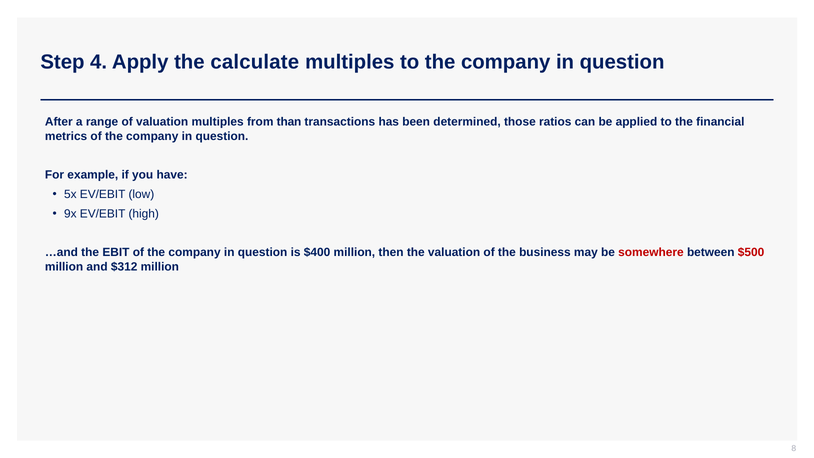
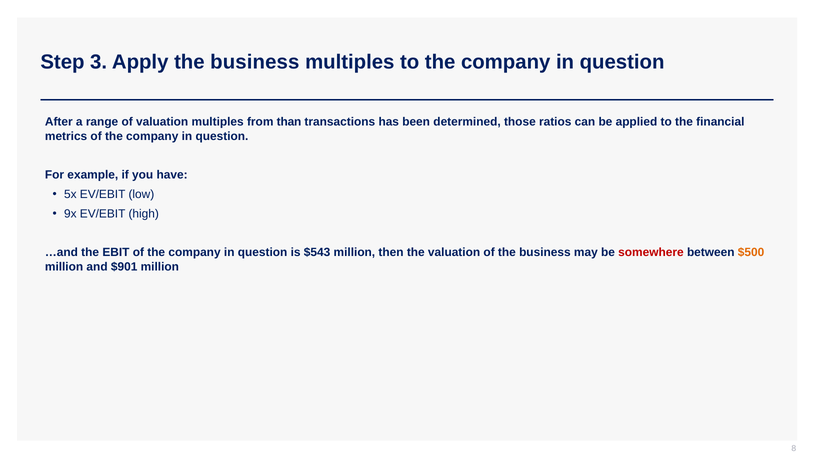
4: 4 -> 3
Apply the calculate: calculate -> business
$400: $400 -> $543
$500 colour: red -> orange
$312: $312 -> $901
